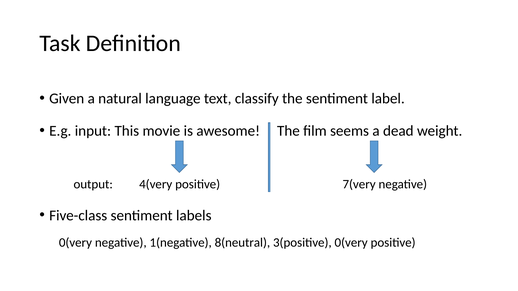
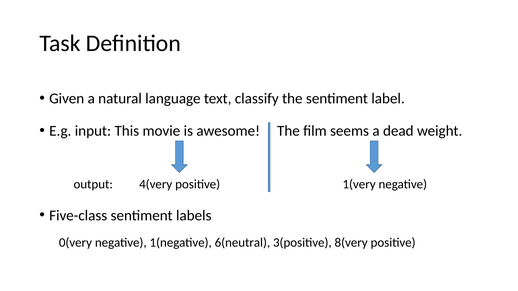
7(very: 7(very -> 1(very
8(neutral: 8(neutral -> 6(neutral
3(positive 0(very: 0(very -> 8(very
